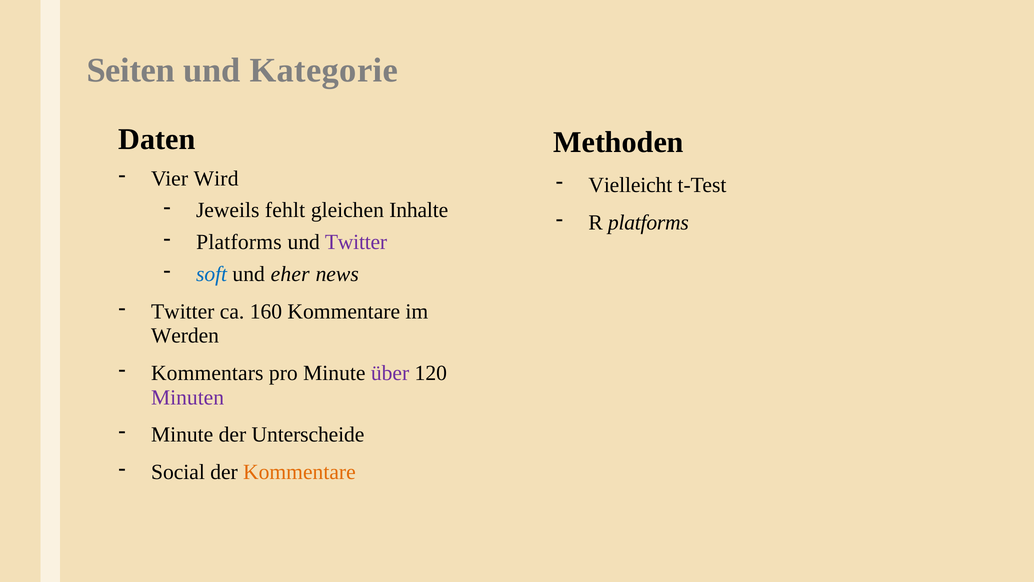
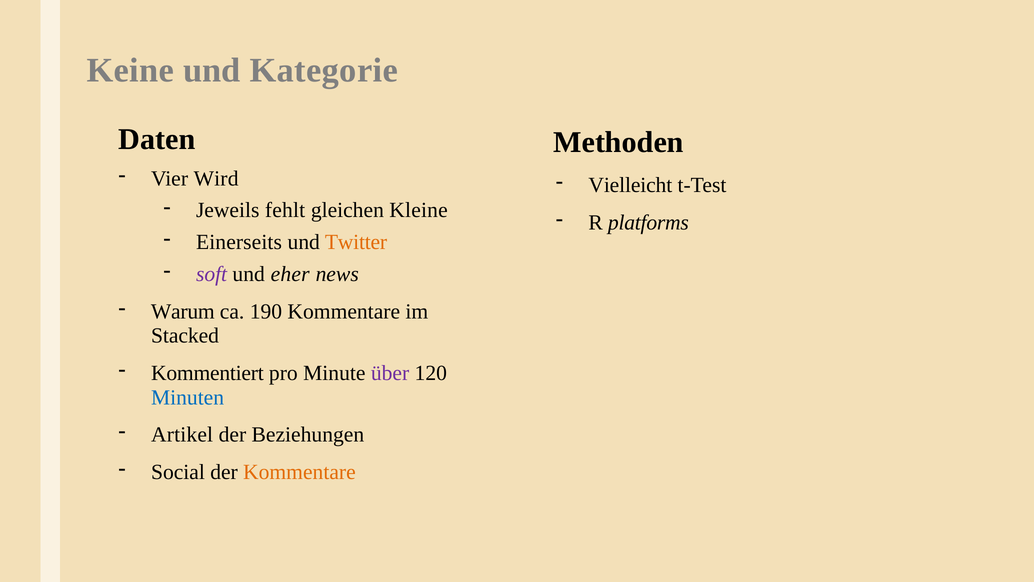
Seiten: Seiten -> Keine
Inhalte: Inhalte -> Kleine
Platforms at (239, 242): Platforms -> Einerseits
Twitter at (356, 242) colour: purple -> orange
soft colour: blue -> purple
Twitter at (183, 311): Twitter -> Warum
160: 160 -> 190
Werden: Werden -> Stacked
Kommentars: Kommentars -> Kommentiert
Minuten colour: purple -> blue
Minute at (182, 434): Minute -> Artikel
Unterscheide: Unterscheide -> Beziehungen
